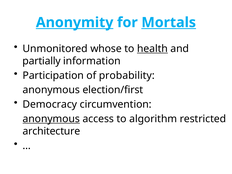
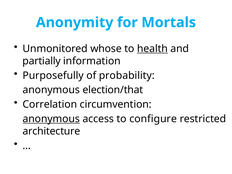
Anonymity underline: present -> none
Mortals underline: present -> none
Participation: Participation -> Purposefully
election/first: election/first -> election/that
Democracy: Democracy -> Correlation
algorithm: algorithm -> configure
